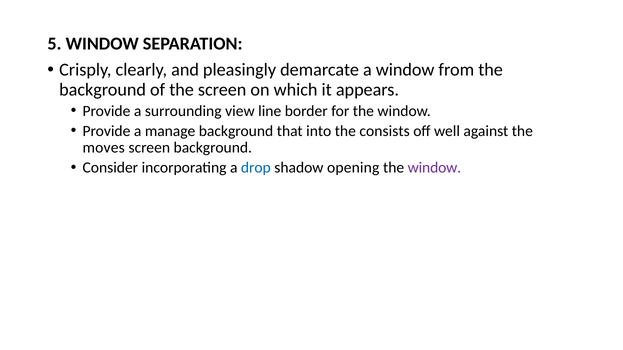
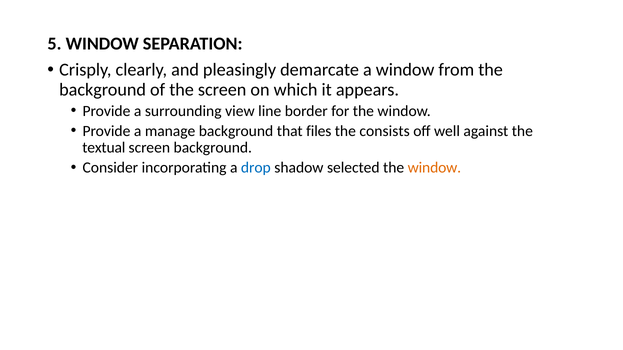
into: into -> files
moves: moves -> textual
opening: opening -> selected
window at (434, 168) colour: purple -> orange
